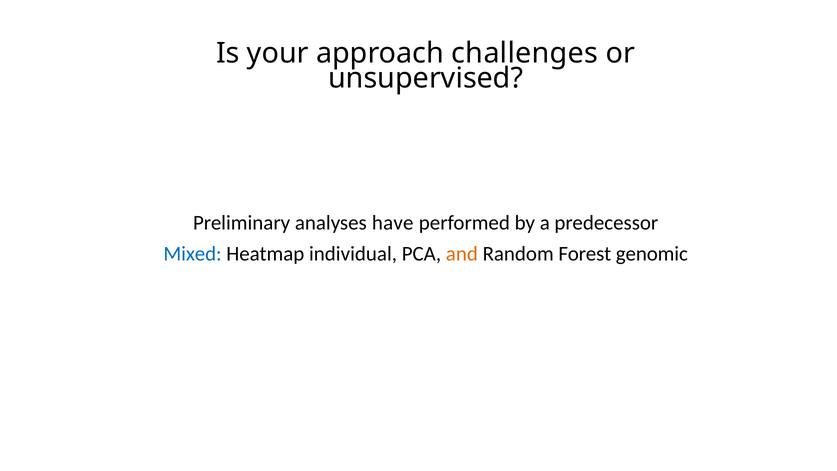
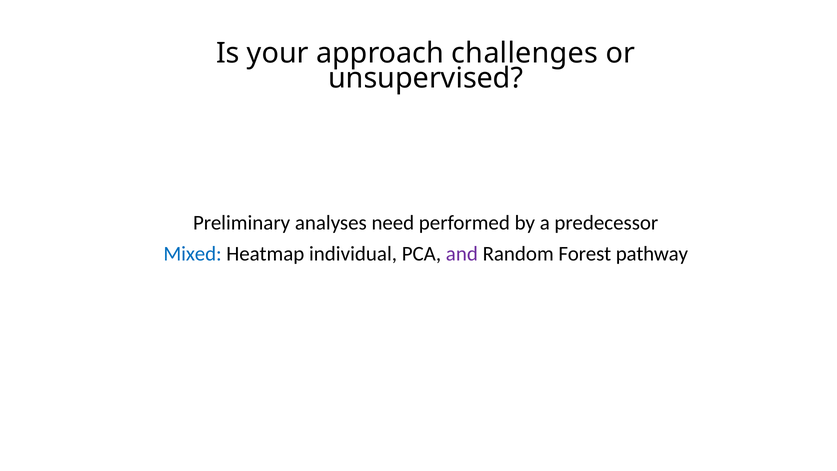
have: have -> need
and colour: orange -> purple
genomic: genomic -> pathway
